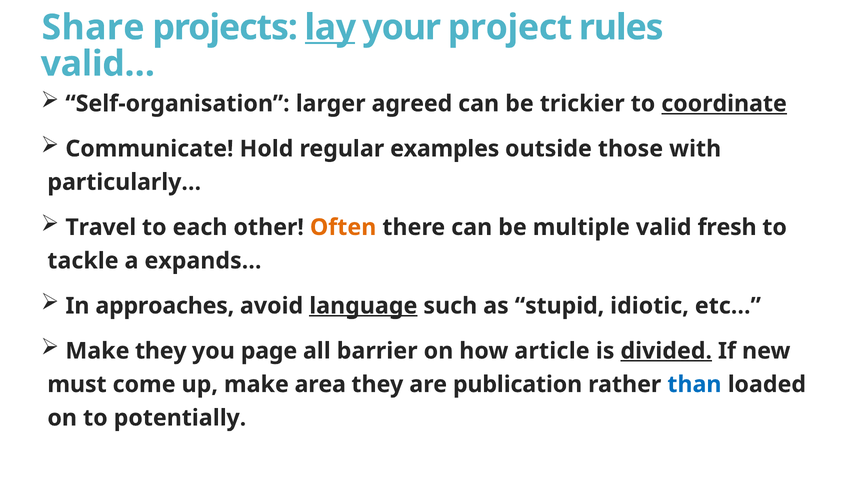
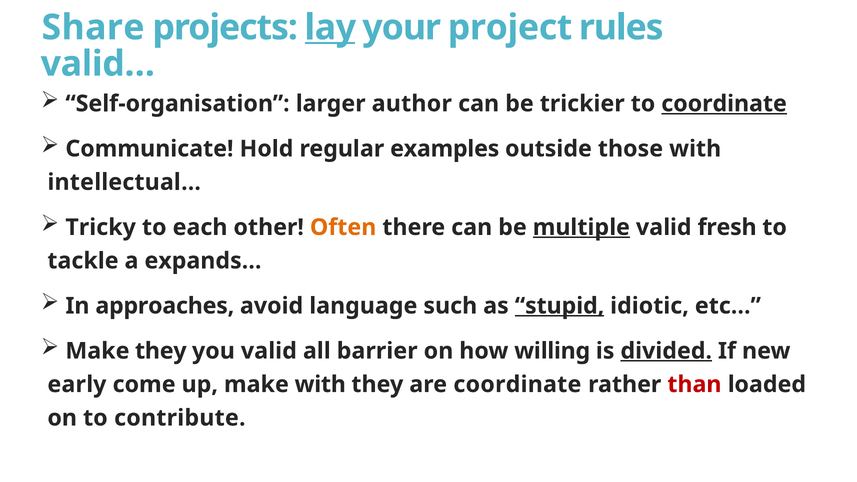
agreed: agreed -> author
particularly…: particularly… -> intellectual…
Travel: Travel -> Tricky
multiple underline: none -> present
language underline: present -> none
stupid underline: none -> present
you page: page -> valid
article: article -> willing
must: must -> early
make area: area -> with
are publication: publication -> coordinate
than colour: blue -> red
potentially: potentially -> contribute
